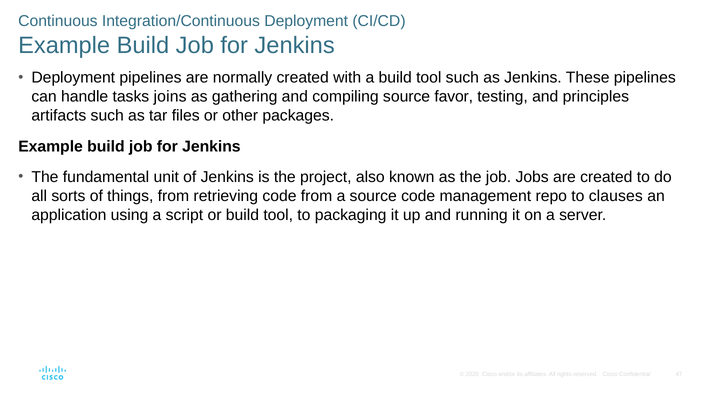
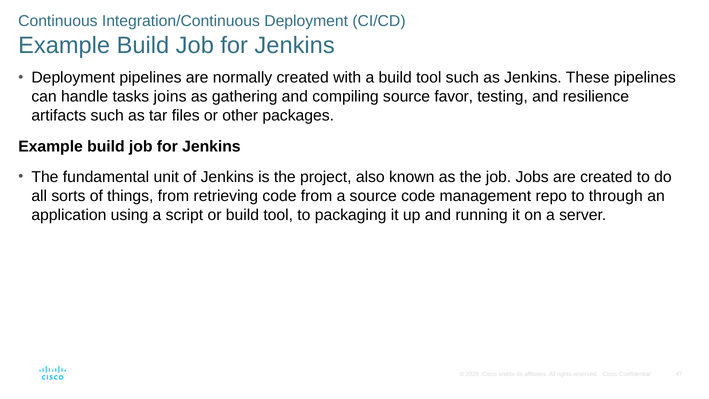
principles: principles -> resilience
clauses: clauses -> through
